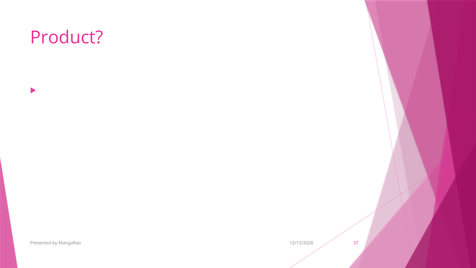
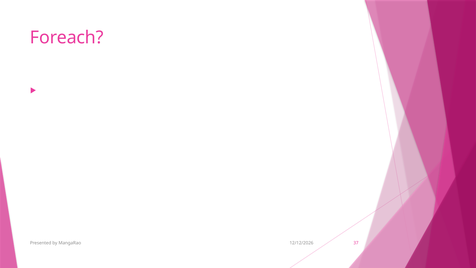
Product: Product -> Foreach
